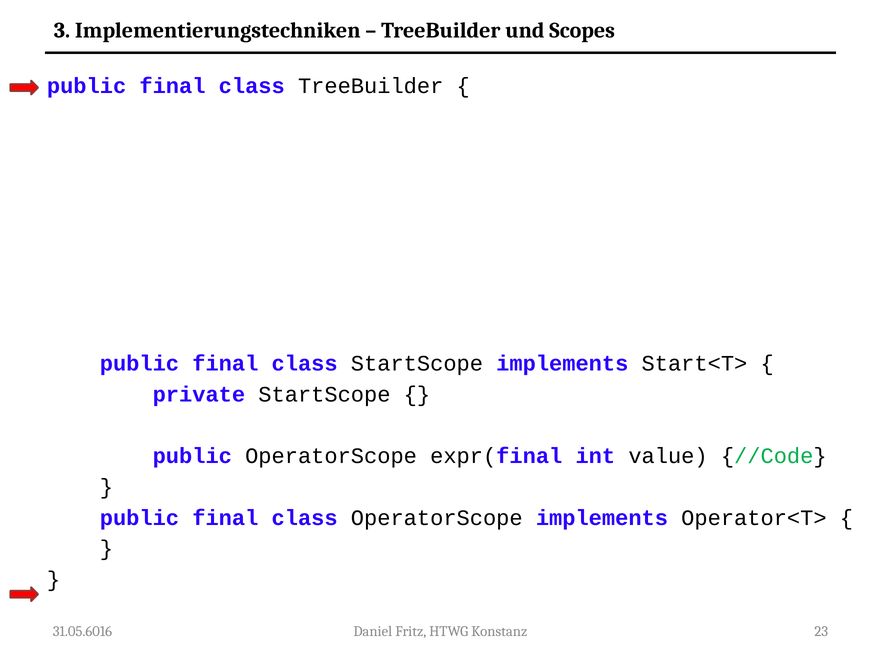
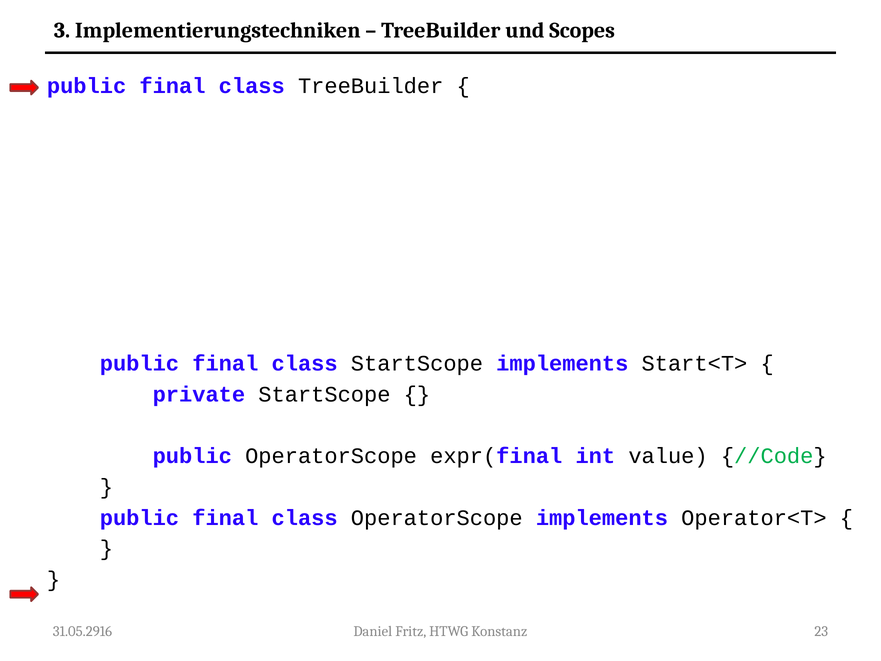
31.05.6016: 31.05.6016 -> 31.05.2916
